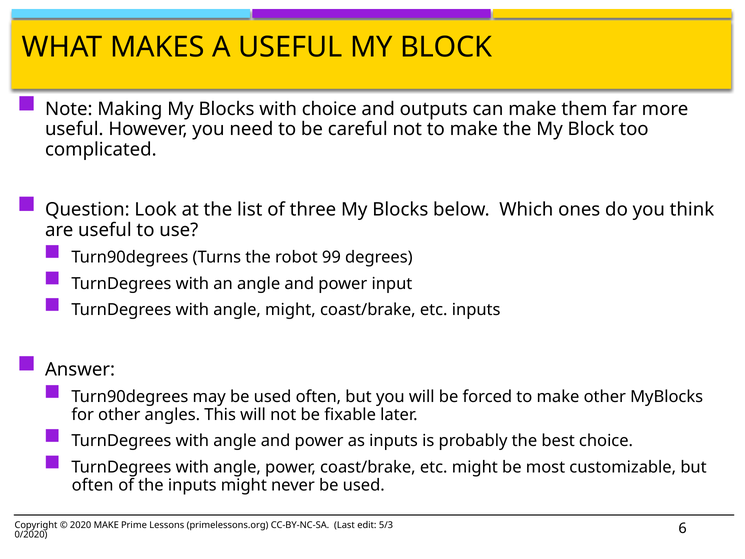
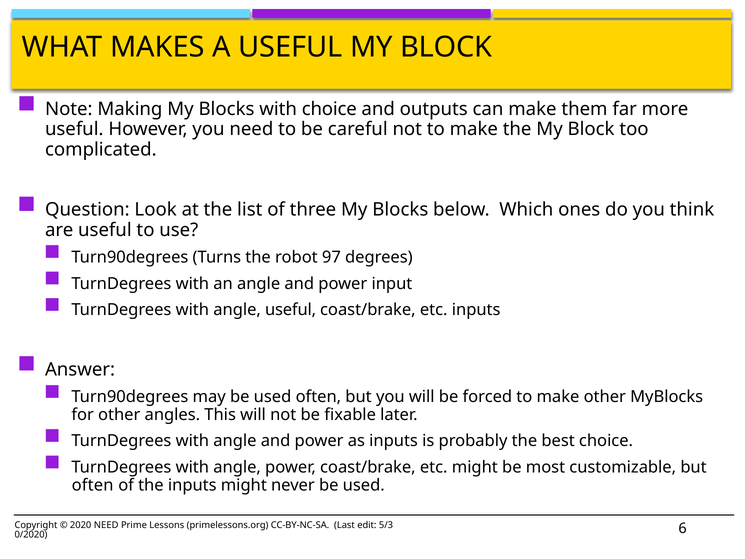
99: 99 -> 97
angle might: might -> useful
2020 MAKE: MAKE -> NEED
